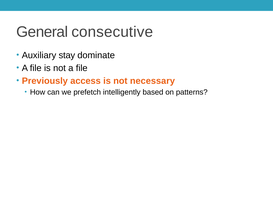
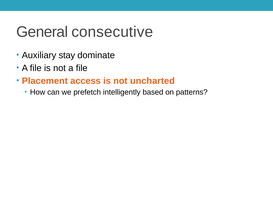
Previously: Previously -> Placement
necessary: necessary -> uncharted
